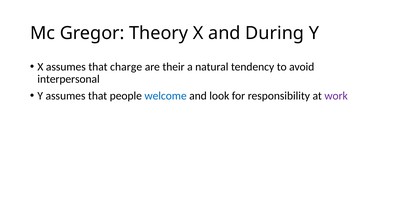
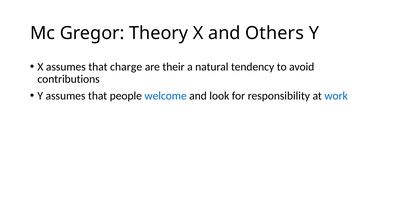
During: During -> Others
interpersonal: interpersonal -> contributions
work colour: purple -> blue
